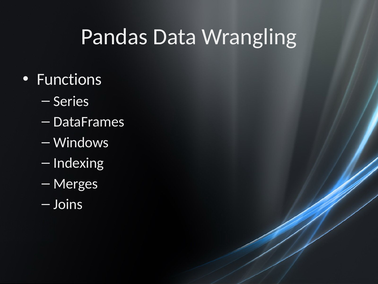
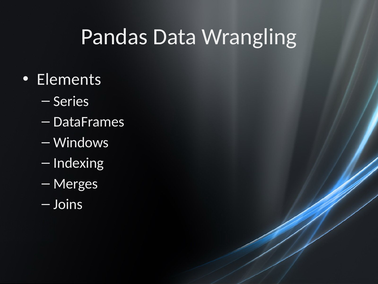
Functions: Functions -> Elements
